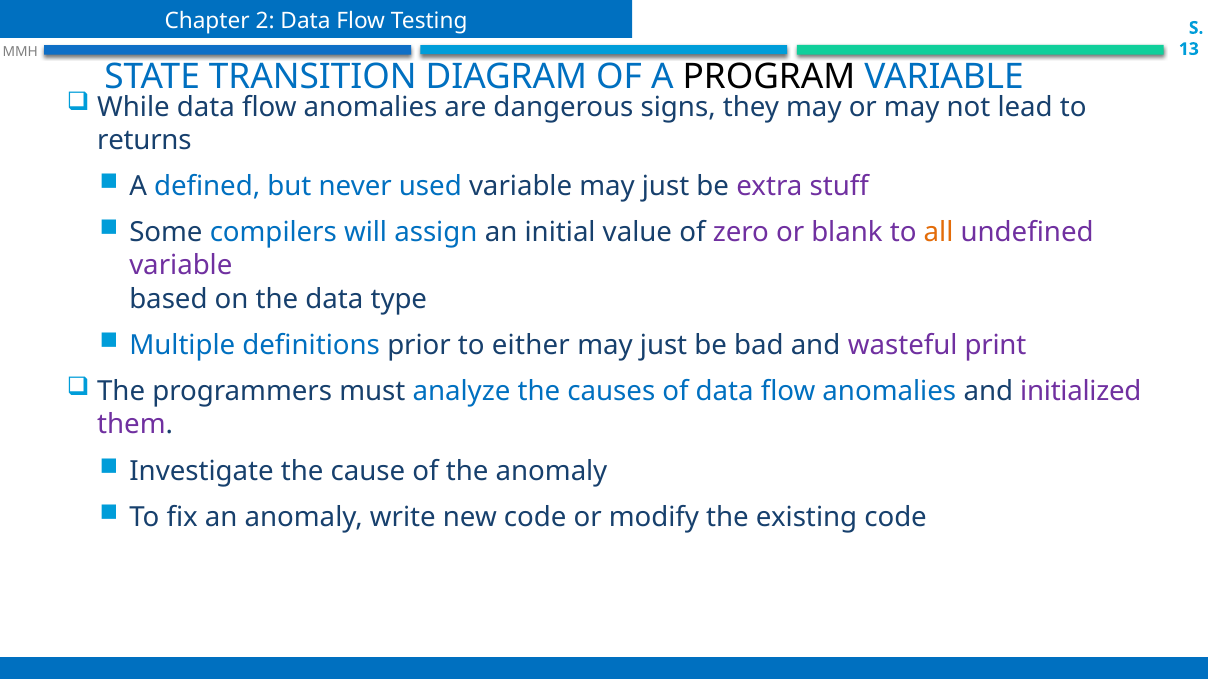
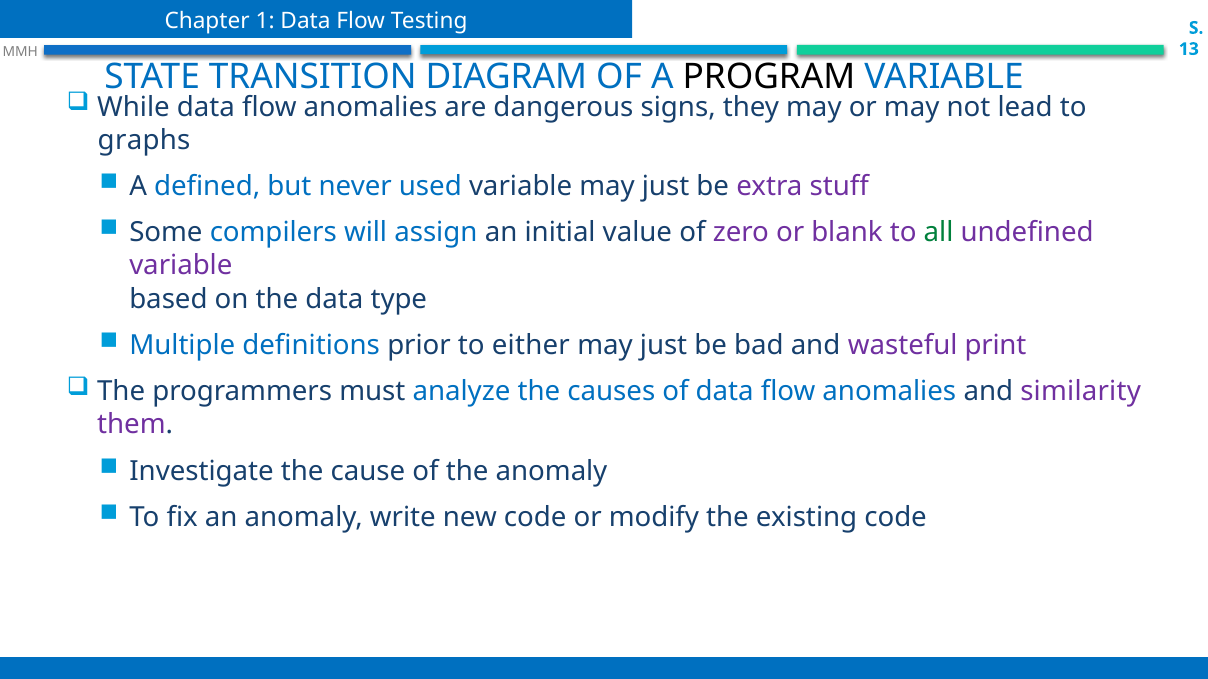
2: 2 -> 1
returns: returns -> graphs
all colour: orange -> green
initialized: initialized -> similarity
